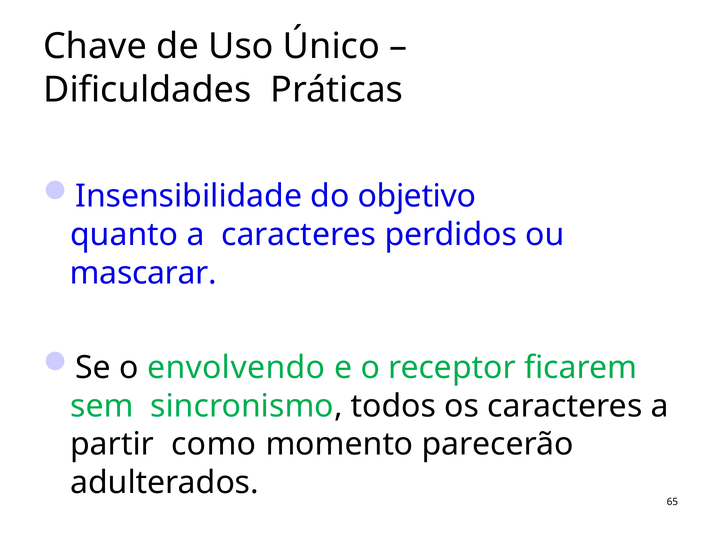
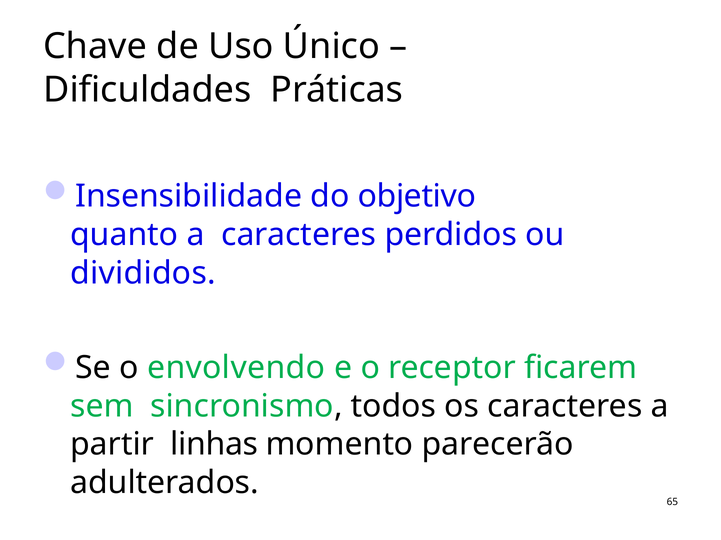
mascarar: mascarar -> divididos
como: como -> linhas
